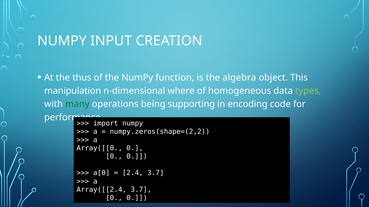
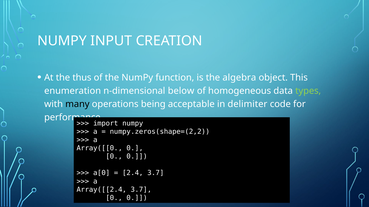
manipulation: manipulation -> enumeration
where: where -> below
many colour: green -> black
supporting: supporting -> acceptable
encoding: encoding -> delimiter
